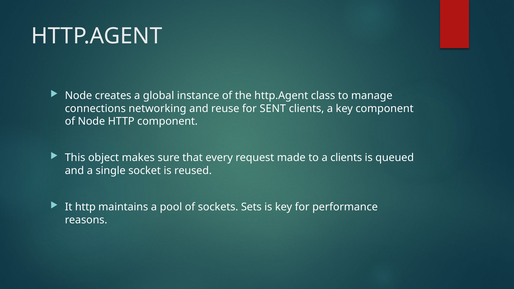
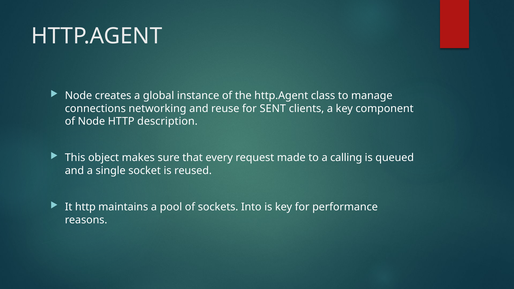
HTTP component: component -> description
a clients: clients -> calling
Sets: Sets -> Into
